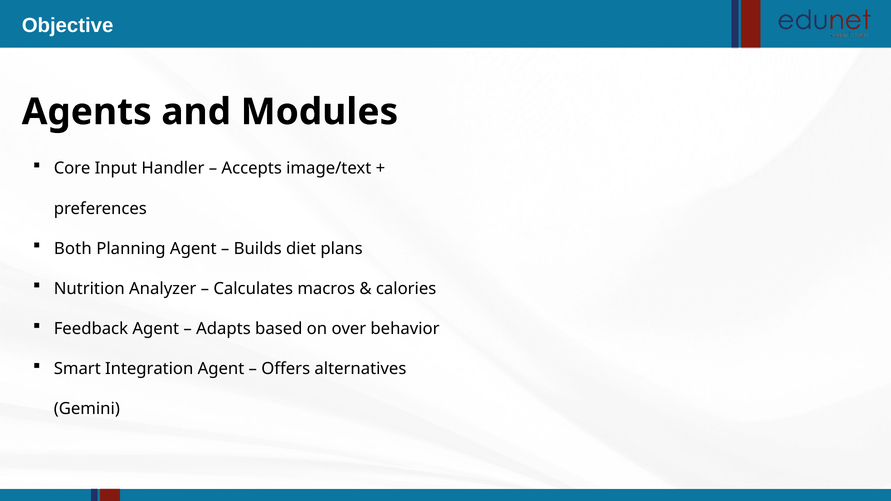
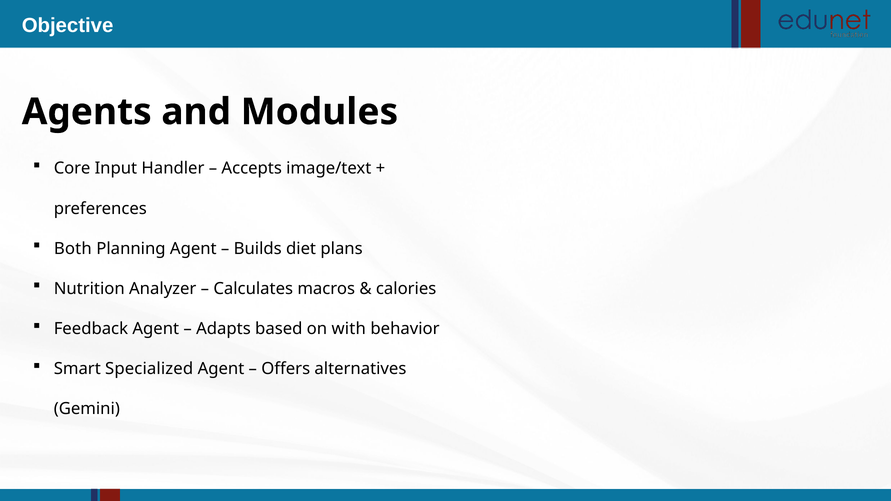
over: over -> with
Integration: Integration -> Specialized
